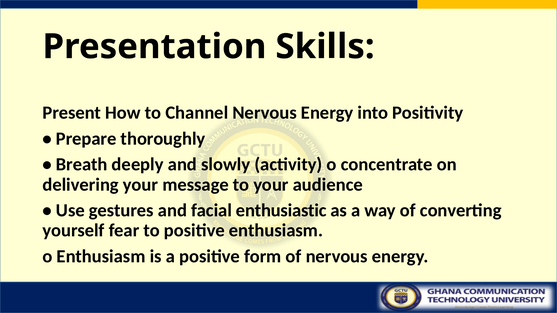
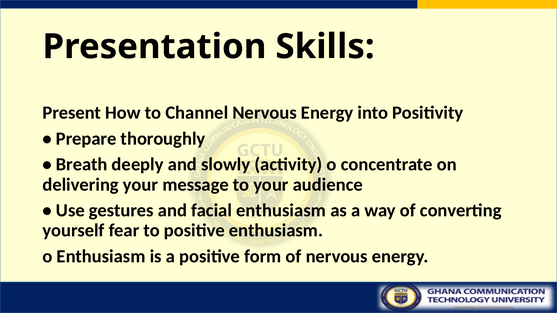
facial enthusiastic: enthusiastic -> enthusiasm
